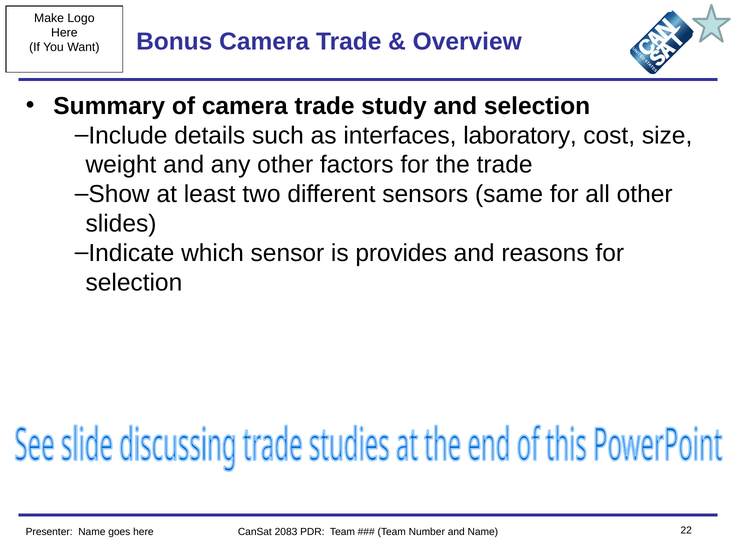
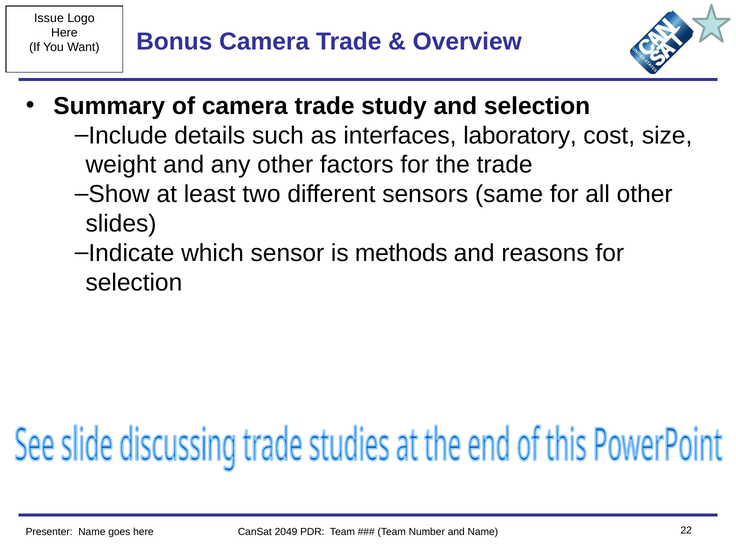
Make: Make -> Issue
provides: provides -> methods
2083: 2083 -> 2049
